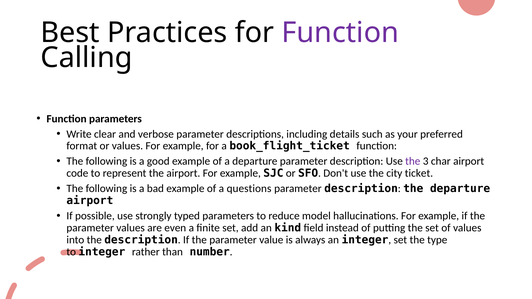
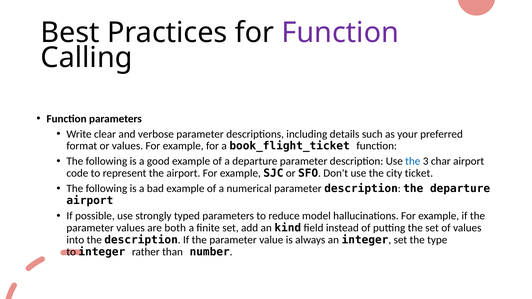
the at (413, 161) colour: purple -> blue
questions: questions -> numerical
even: even -> both
